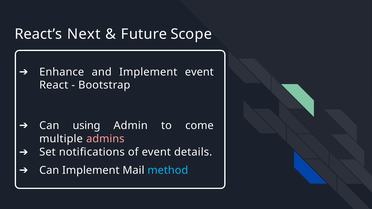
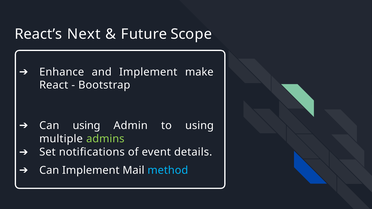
Implement event: event -> make
to come: come -> using
admins colour: pink -> light green
